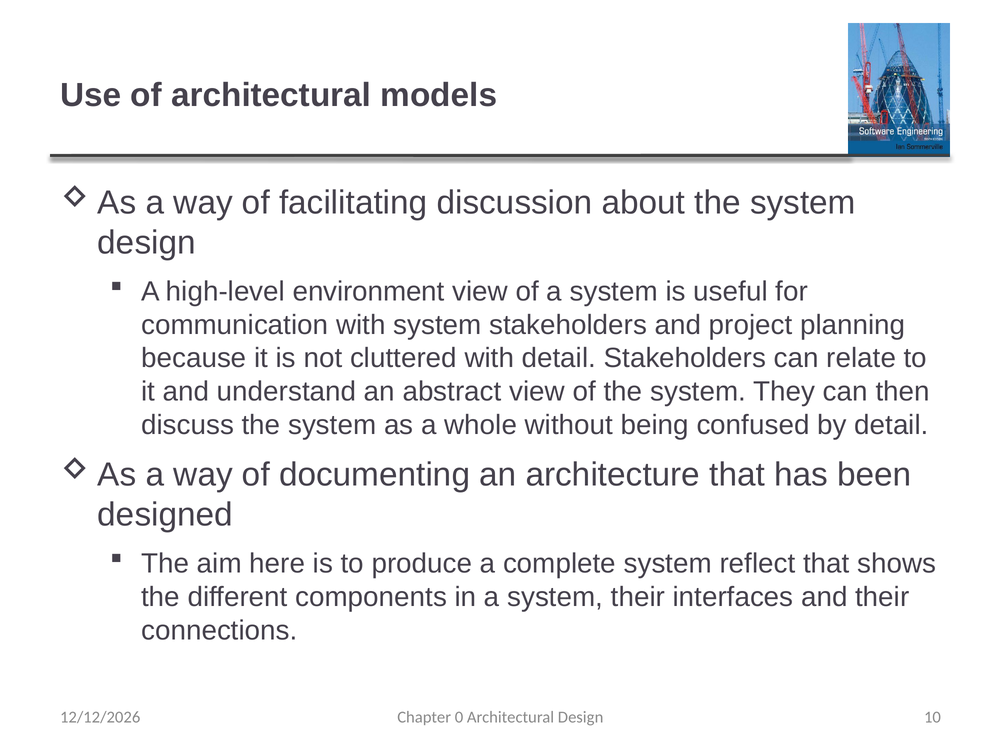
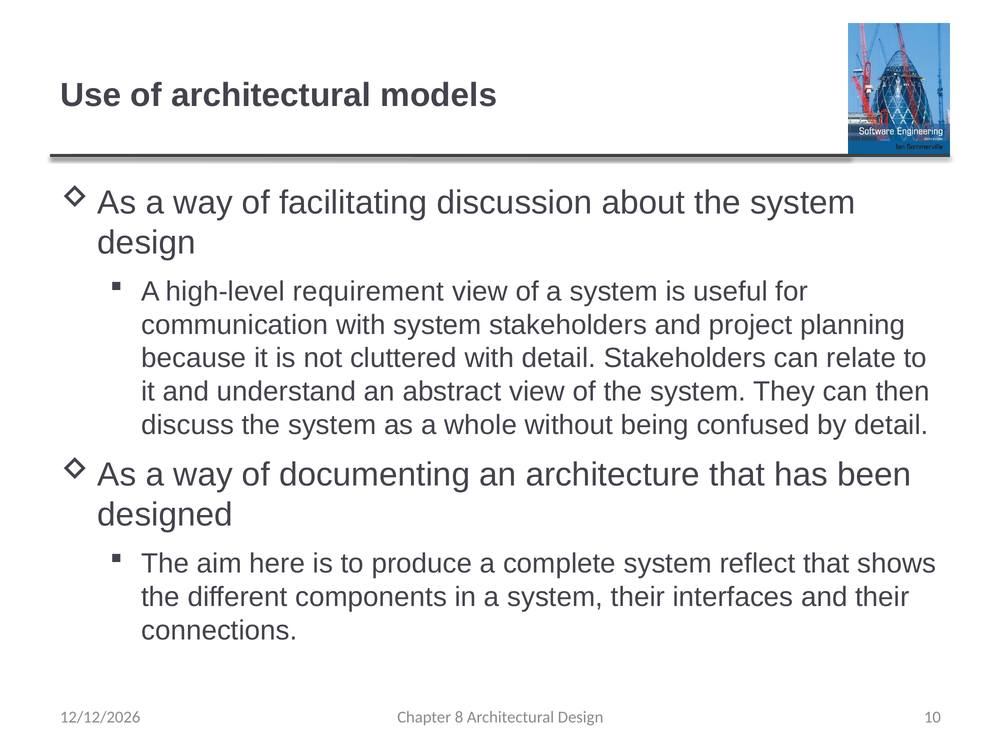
environment: environment -> requirement
0: 0 -> 8
